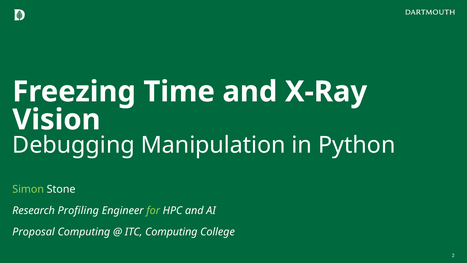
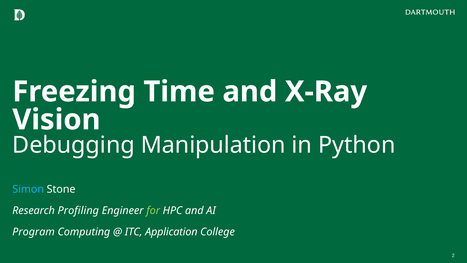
Simon colour: light green -> light blue
Proposal: Proposal -> Program
ITC Computing: Computing -> Application
